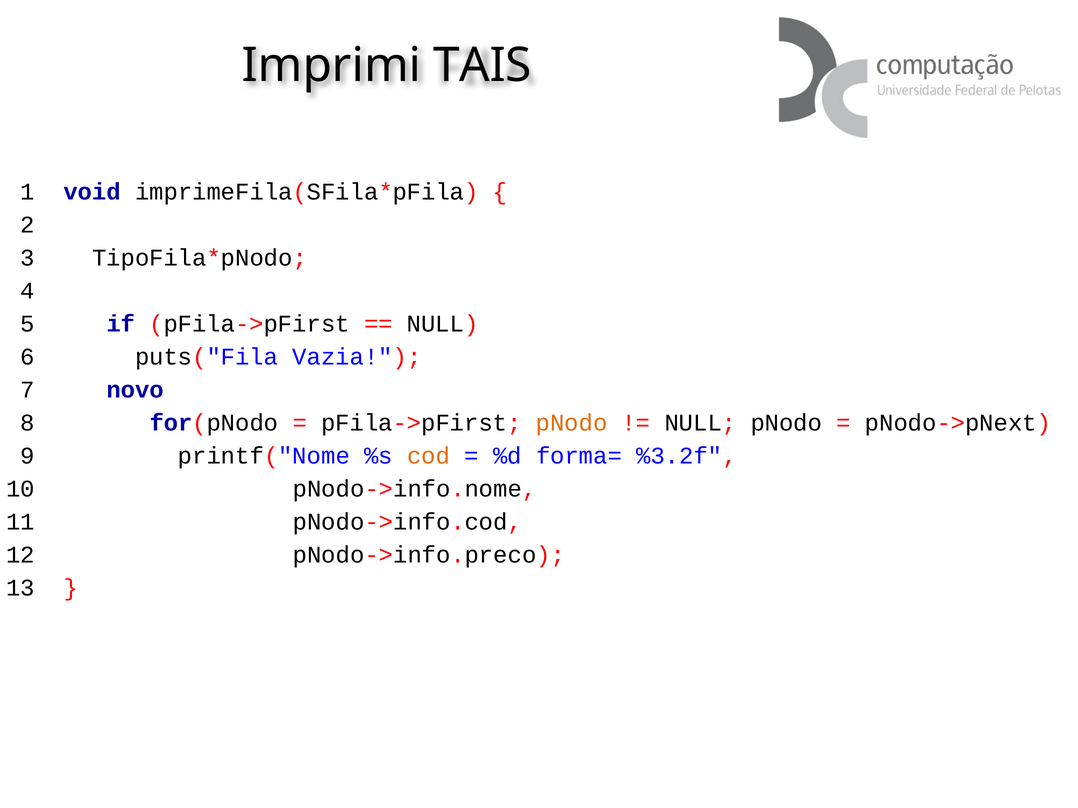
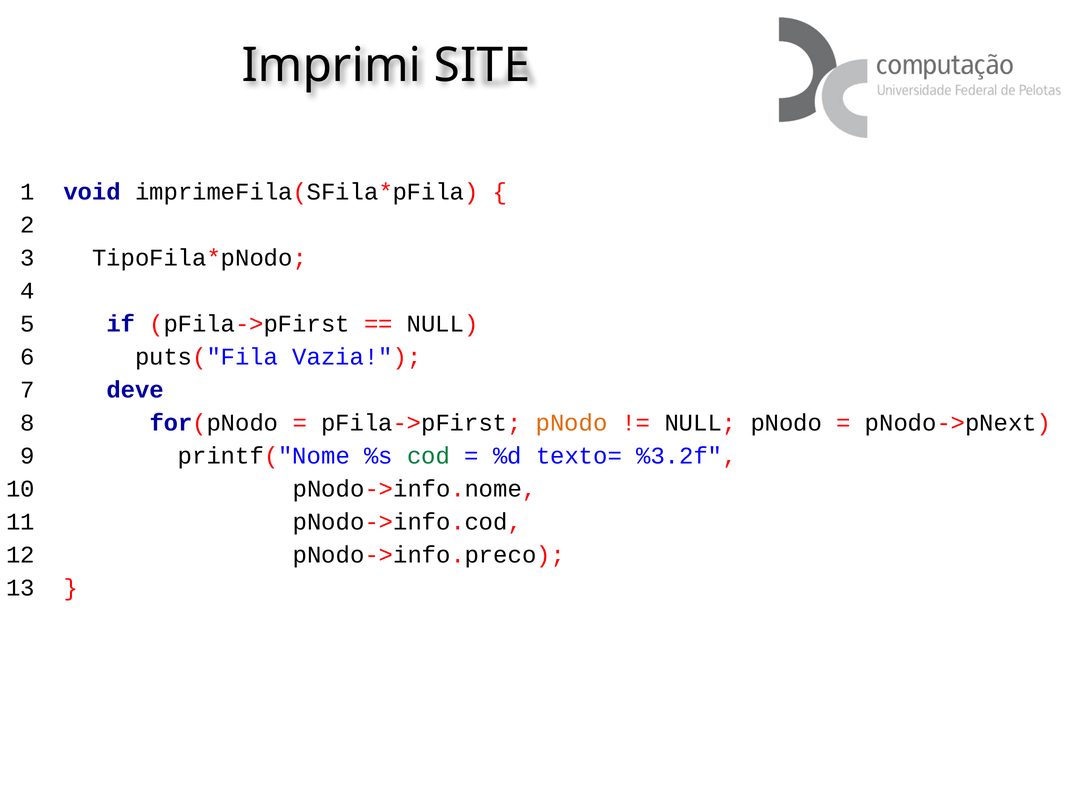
TAIS: TAIS -> SITE
novo: novo -> deve
cod colour: orange -> green
forma=: forma= -> texto=
